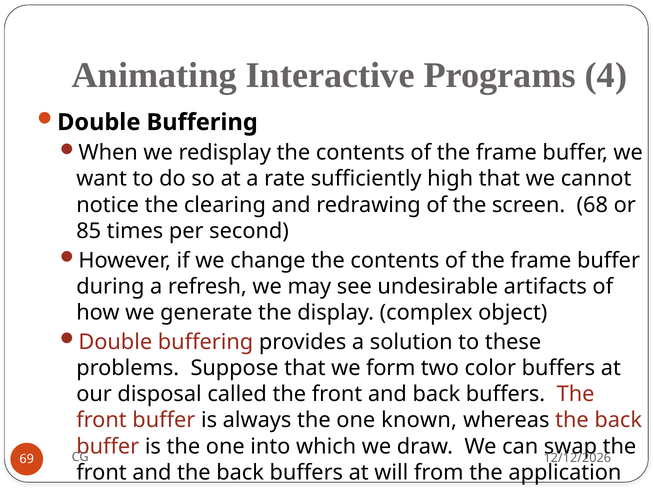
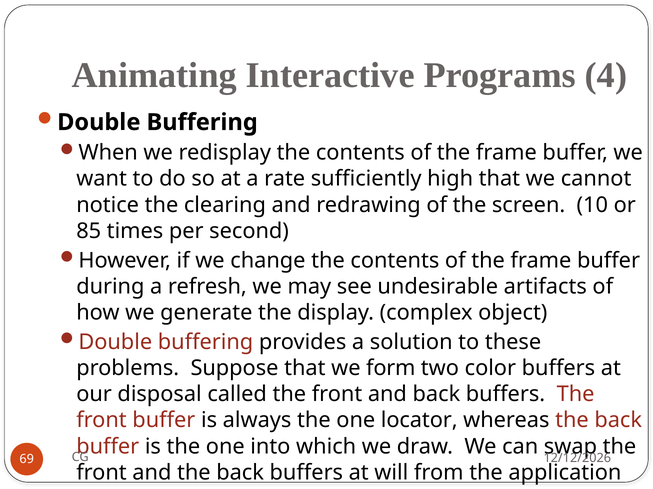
68: 68 -> 10
known: known -> locator
